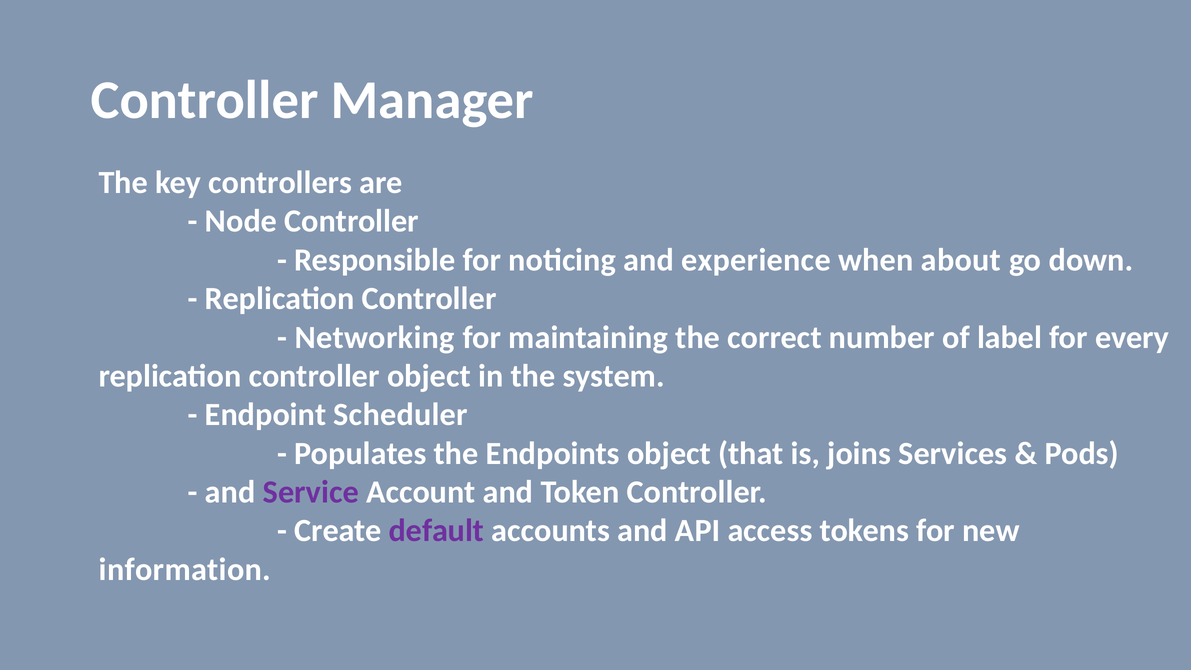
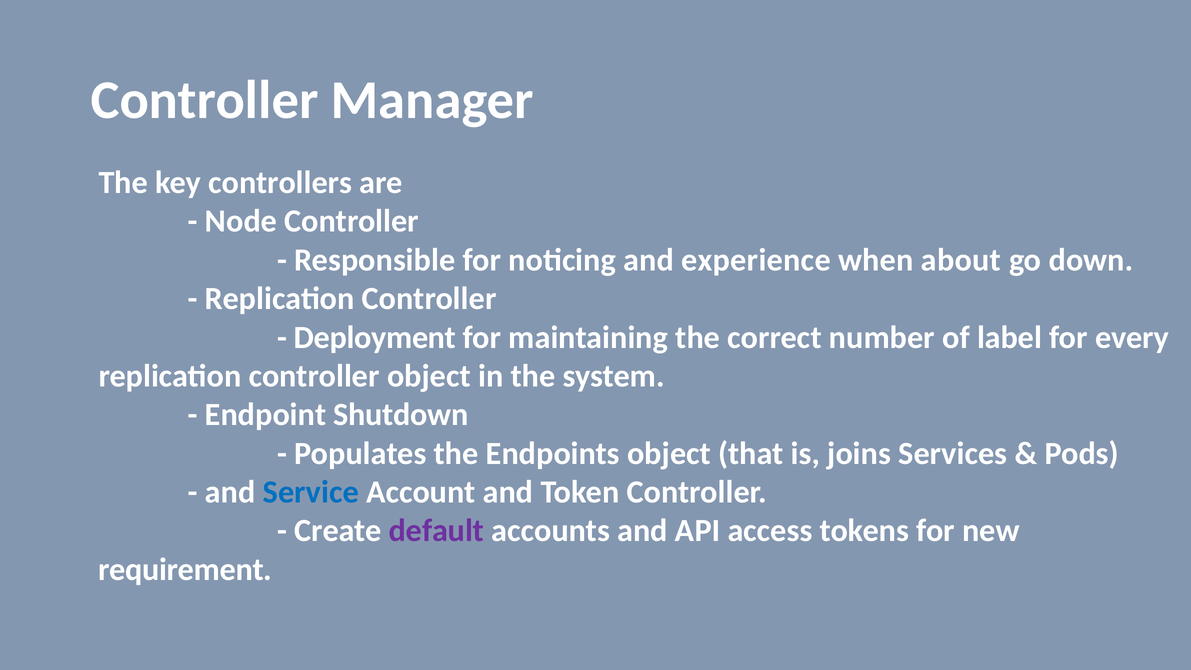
Networking: Networking -> Deployment
Scheduler: Scheduler -> Shutdown
Service colour: purple -> blue
information: information -> requirement
